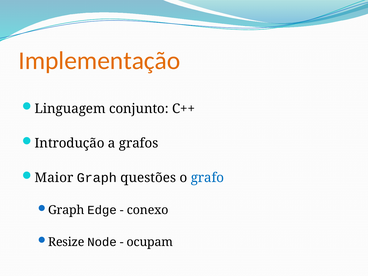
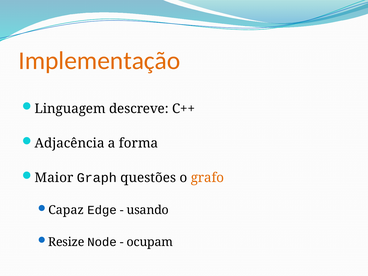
conjunto: conjunto -> descreve
Introdução: Introdução -> Adjacência
grafos: grafos -> forma
grafo colour: blue -> orange
Graph at (66, 210): Graph -> Capaz
conexo: conexo -> usando
